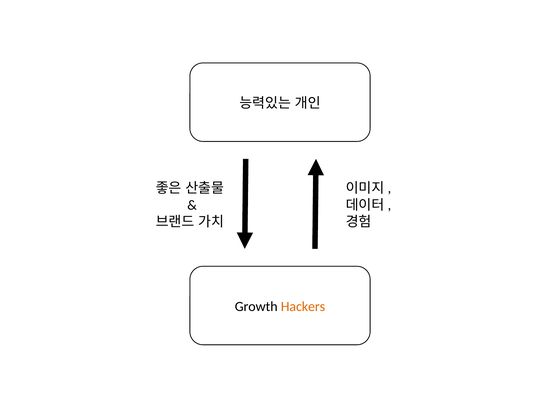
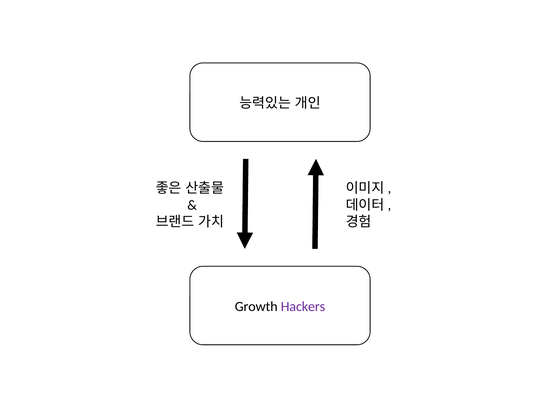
Hackers colour: orange -> purple
